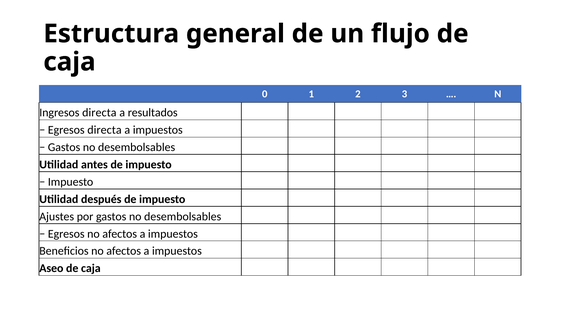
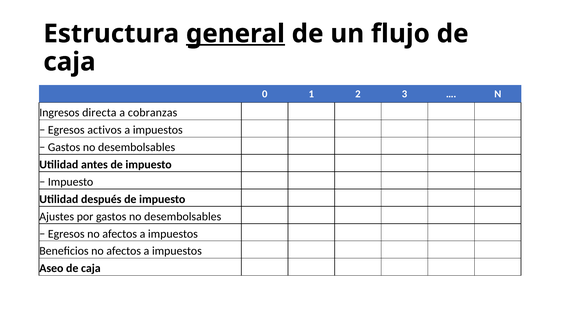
general underline: none -> present
resultados: resultados -> cobranzas
Egresos directa: directa -> activos
